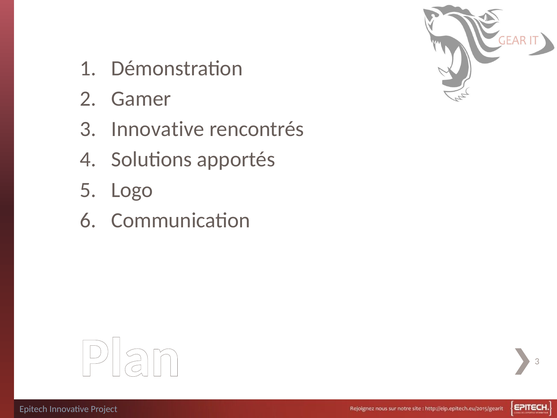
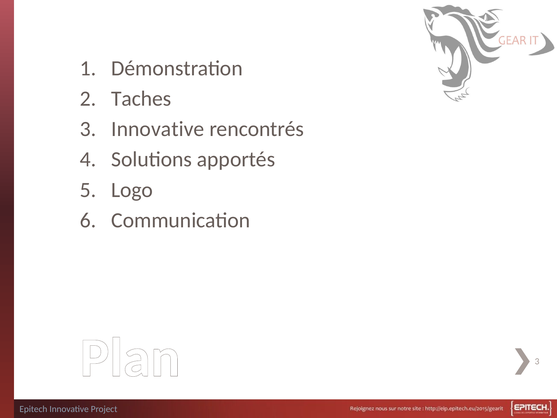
Gamer: Gamer -> Taches
